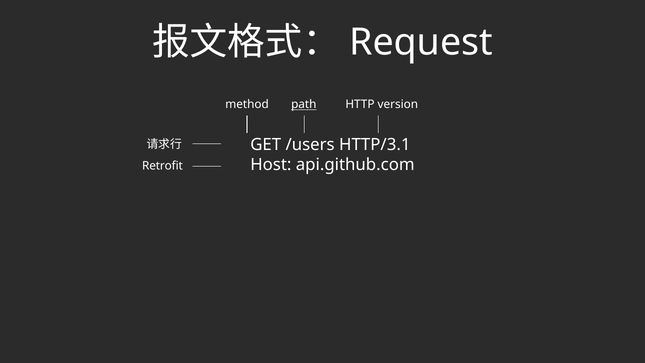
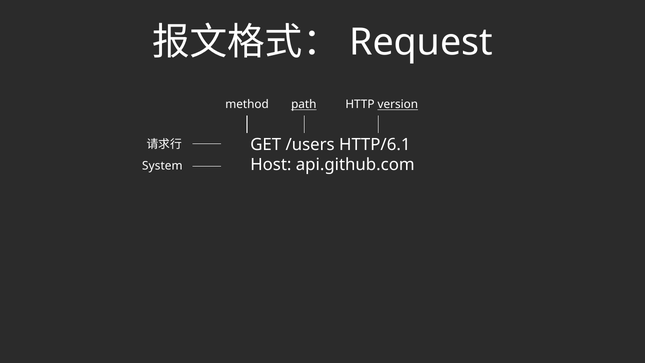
version underline: none -> present
HTTP/3.1: HTTP/3.1 -> HTTP/6.1
Retrofit: Retrofit -> System
